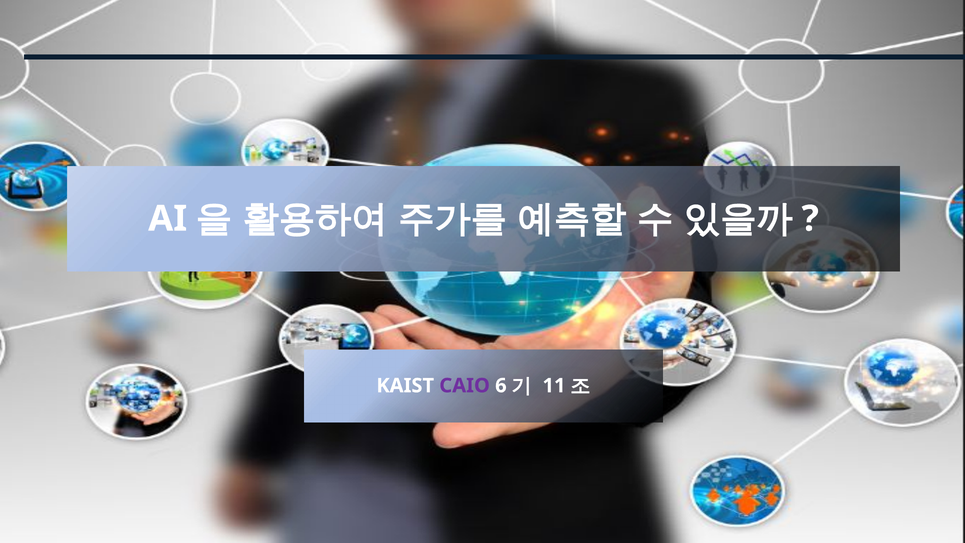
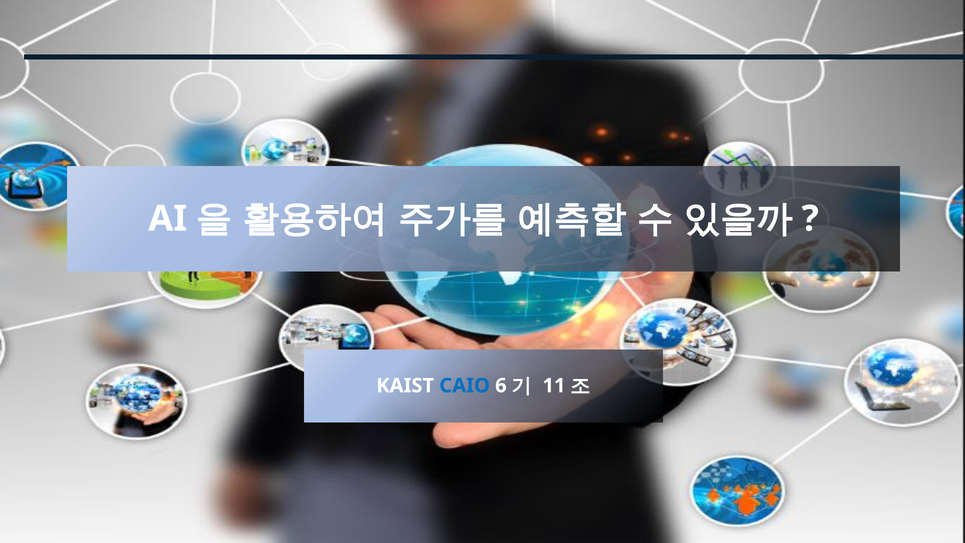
CAIO colour: purple -> blue
